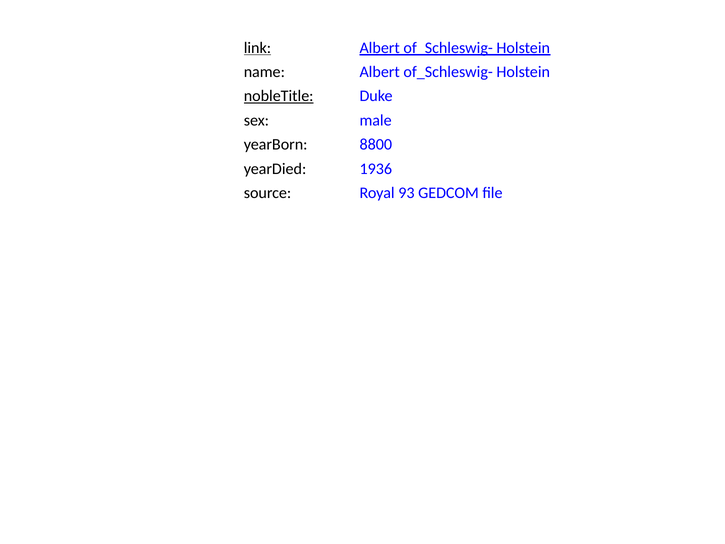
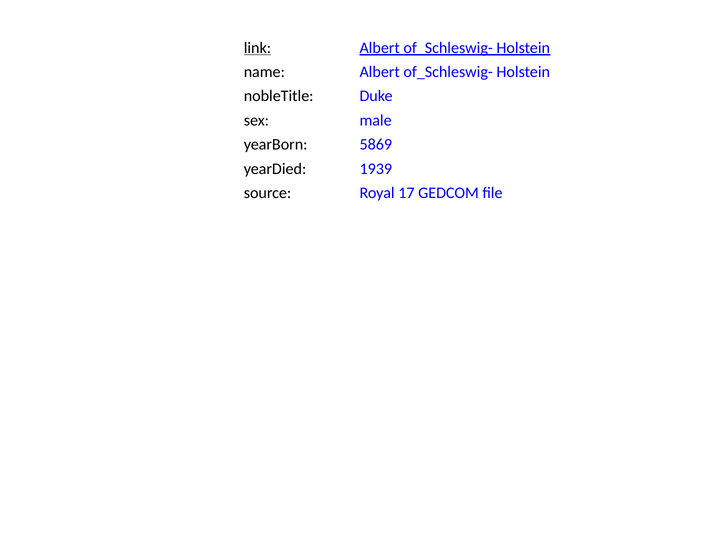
nobleTitle underline: present -> none
8800: 8800 -> 5869
1936: 1936 -> 1939
93: 93 -> 17
